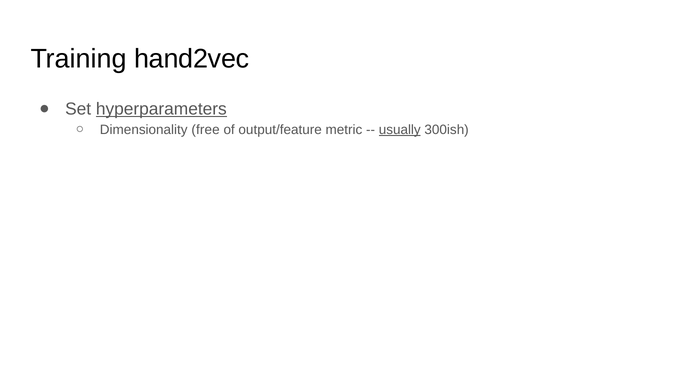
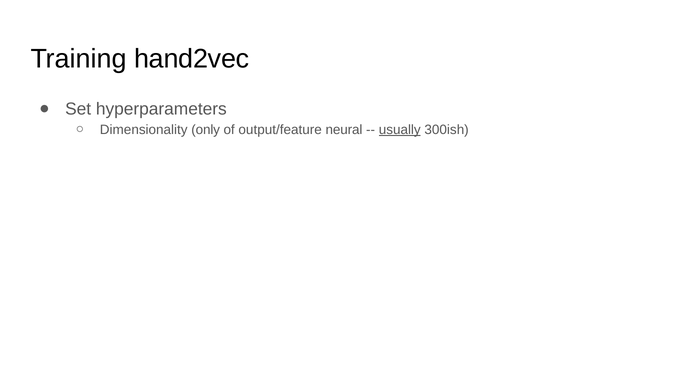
hyperparameters underline: present -> none
free: free -> only
metric: metric -> neural
